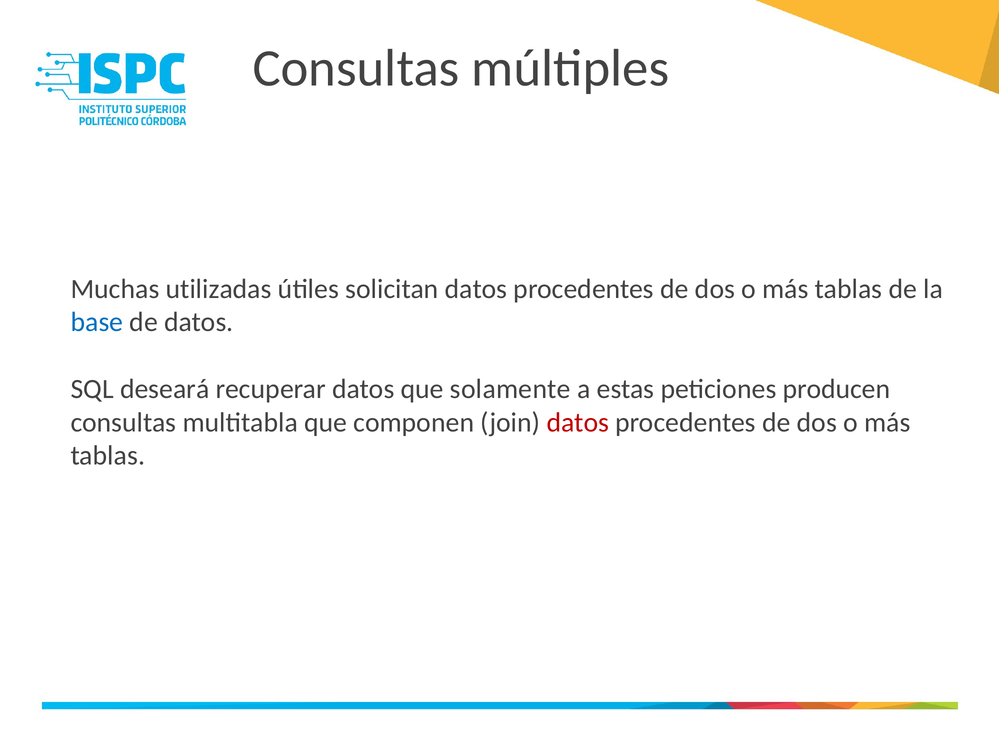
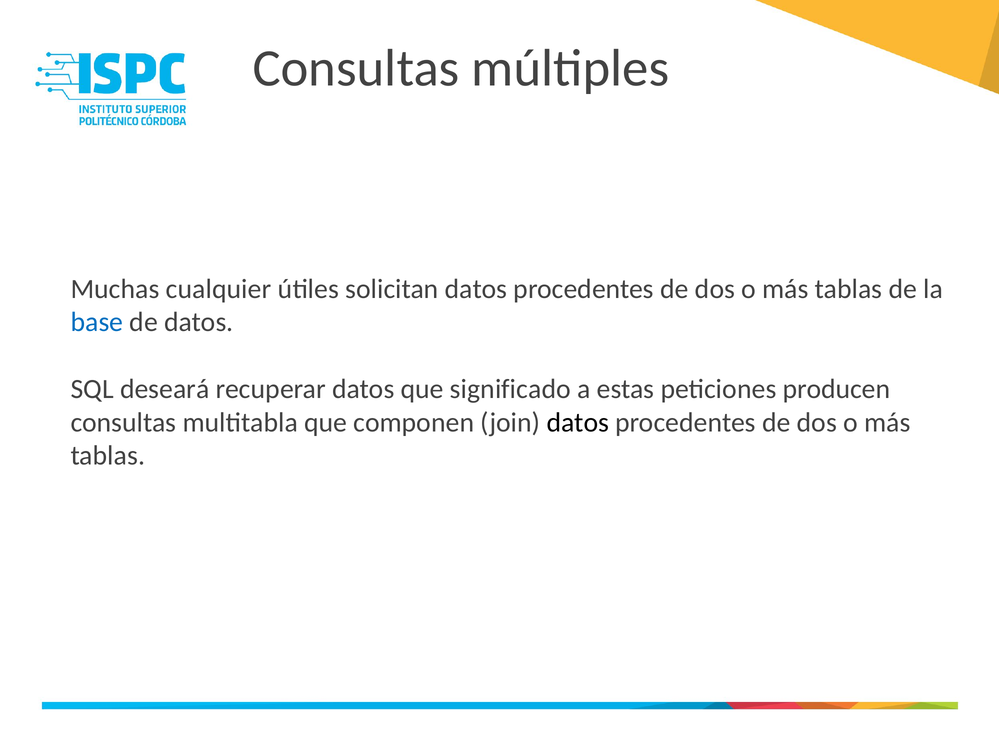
utilizadas: utilizadas -> cualquier
solamente: solamente -> significado
datos at (578, 422) colour: red -> black
